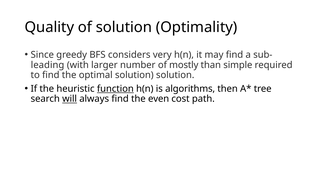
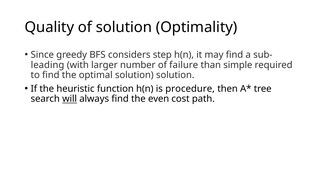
very: very -> step
mostly: mostly -> failure
function underline: present -> none
algorithms: algorithms -> procedure
